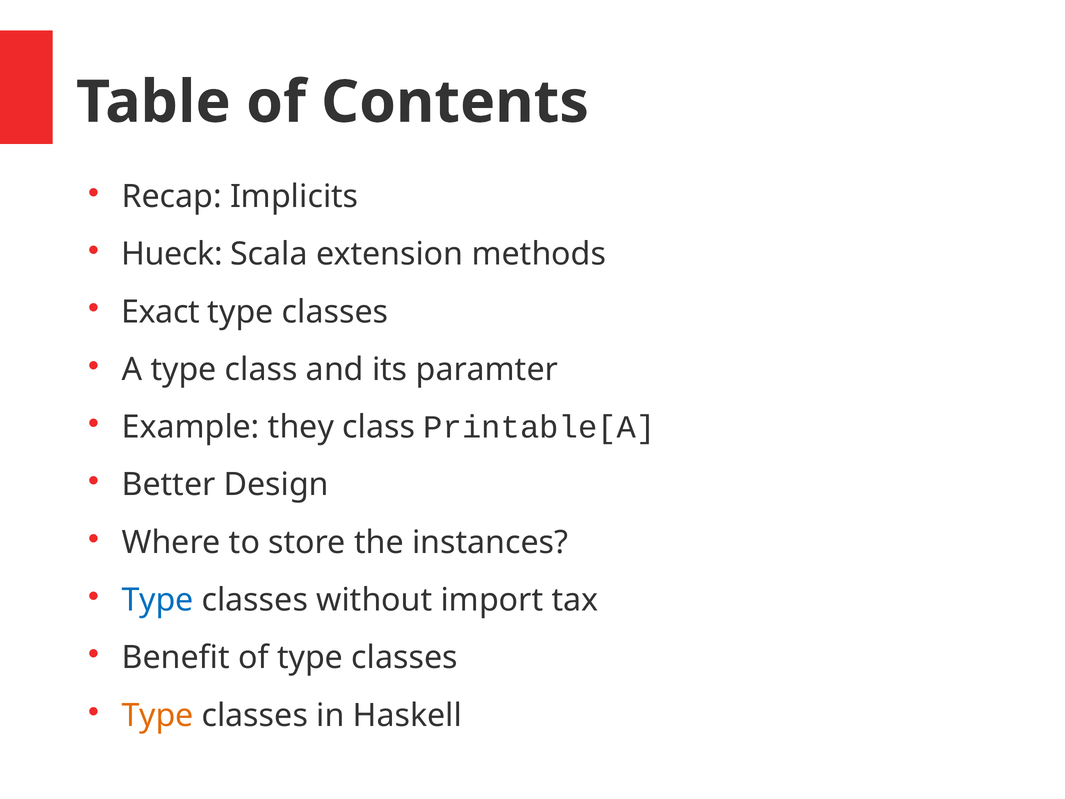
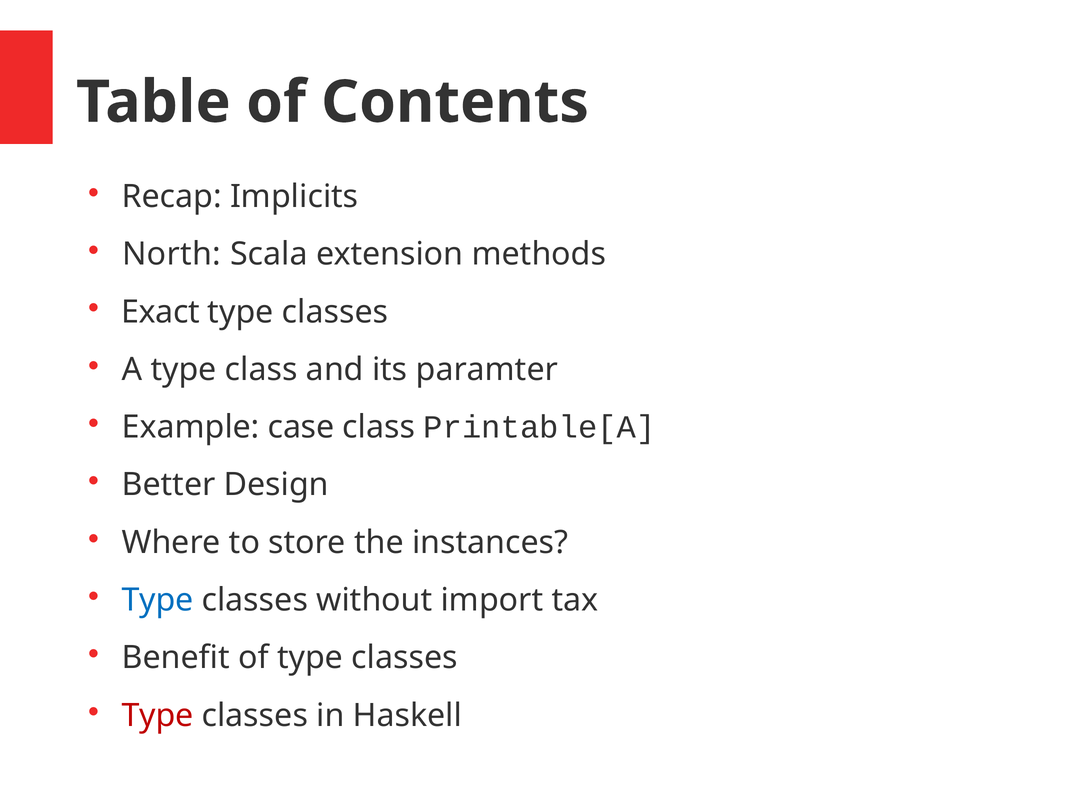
Hueck: Hueck -> North
they: they -> case
Type at (158, 715) colour: orange -> red
